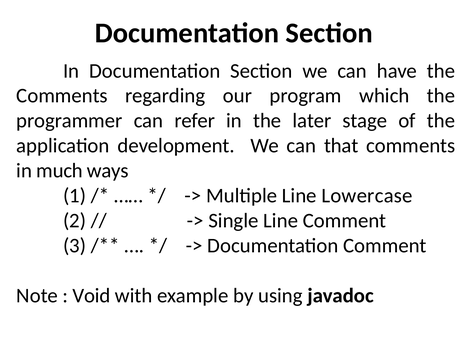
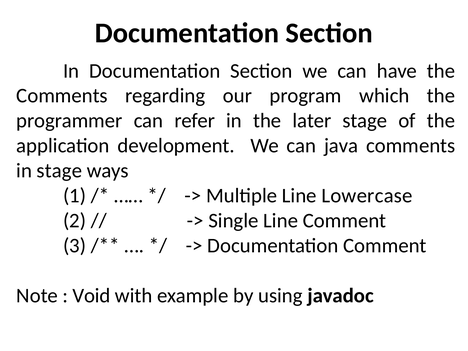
that: that -> java
in much: much -> stage
